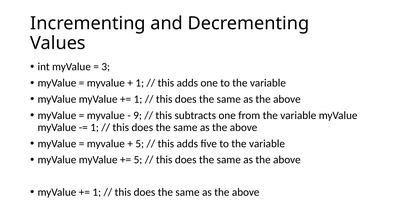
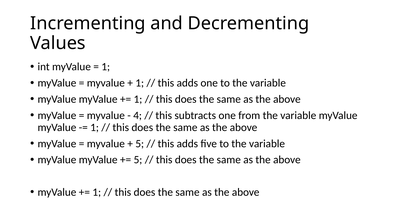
3 at (106, 67): 3 -> 1
9: 9 -> 4
